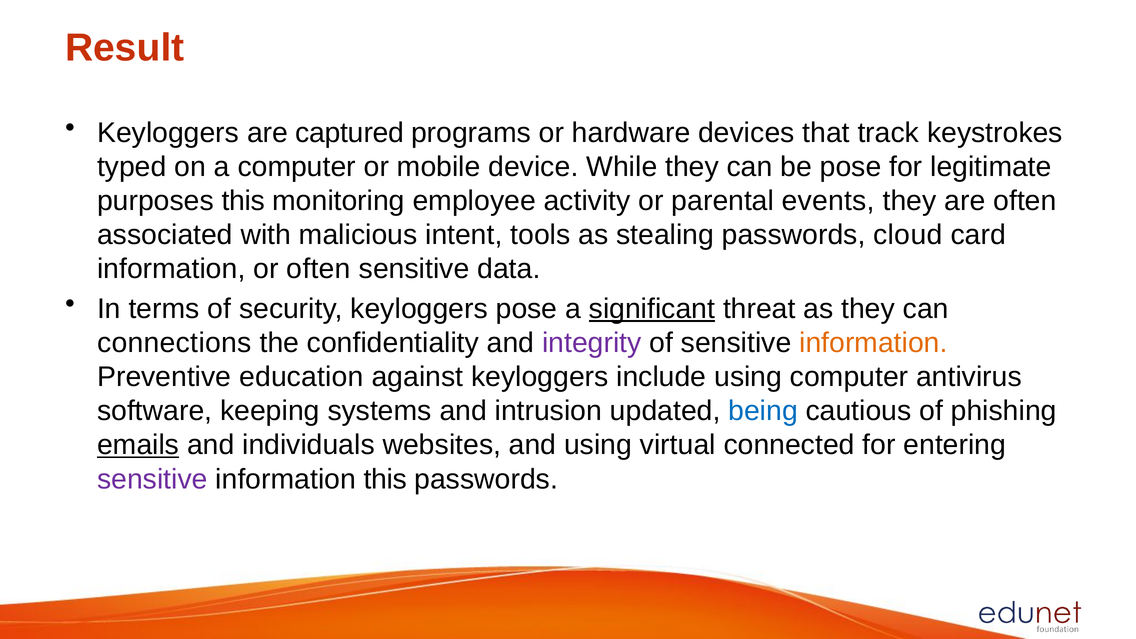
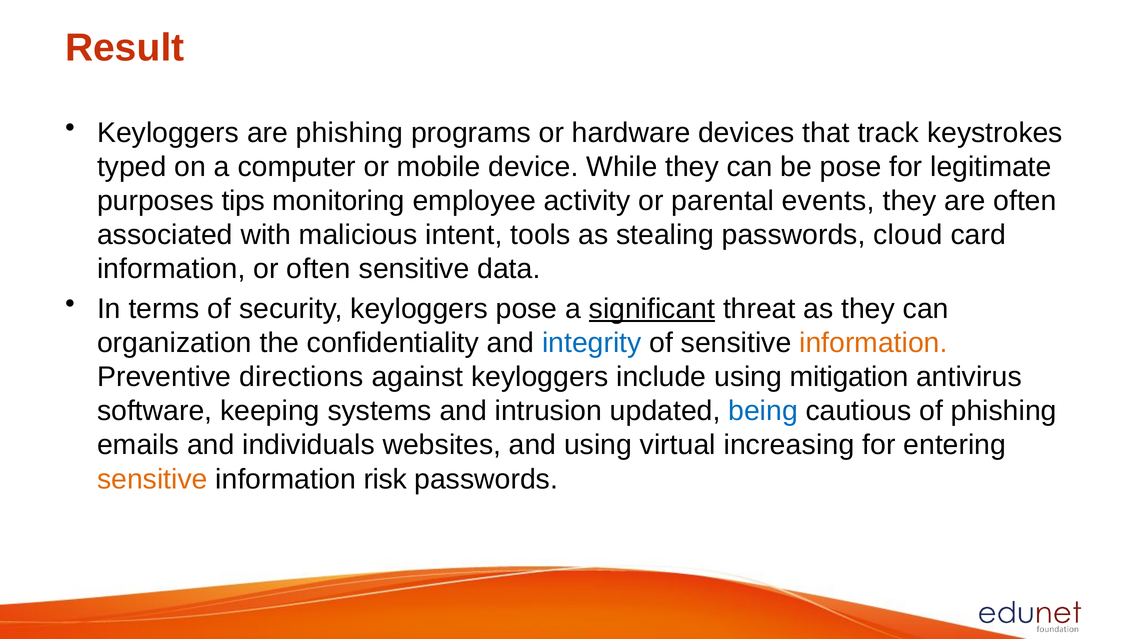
are captured: captured -> phishing
purposes this: this -> tips
connections: connections -> organization
integrity colour: purple -> blue
education: education -> directions
using computer: computer -> mitigation
emails underline: present -> none
connected: connected -> increasing
sensitive at (152, 479) colour: purple -> orange
information this: this -> risk
